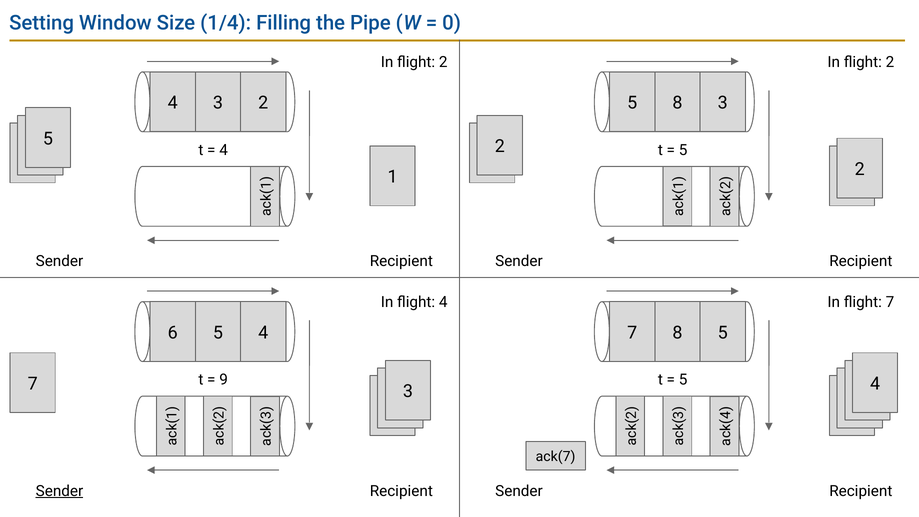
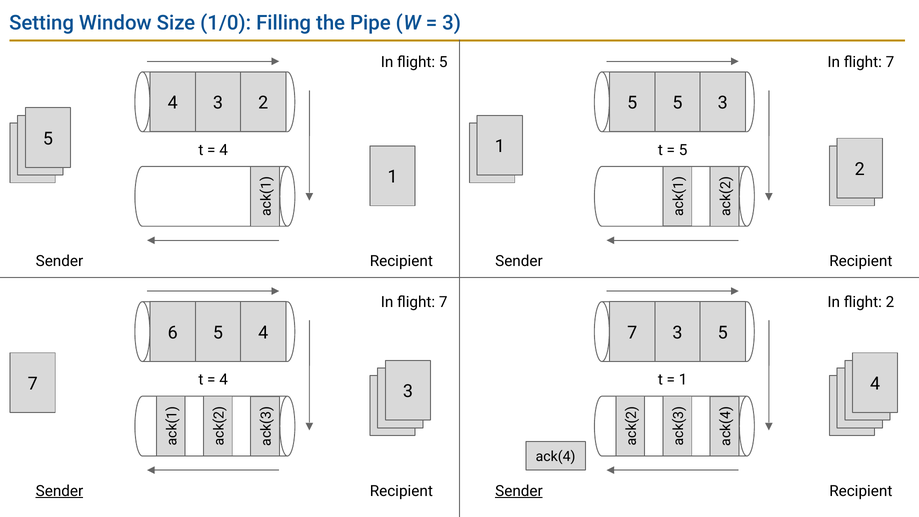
1/4: 1/4 -> 1/0
0 at (452, 23): 0 -> 3
2 at (443, 62): 2 -> 5
2 at (890, 62): 2 -> 7
8 at (677, 103): 8 -> 5
2 at (500, 146): 2 -> 1
4 at (443, 302): 4 -> 7
flight 7: 7 -> 2
6 8: 8 -> 3
9 at (224, 380): 9 -> 4
5 at (683, 380): 5 -> 1
ack(7: ack(7 -> ack(4
Sender at (519, 491) underline: none -> present
